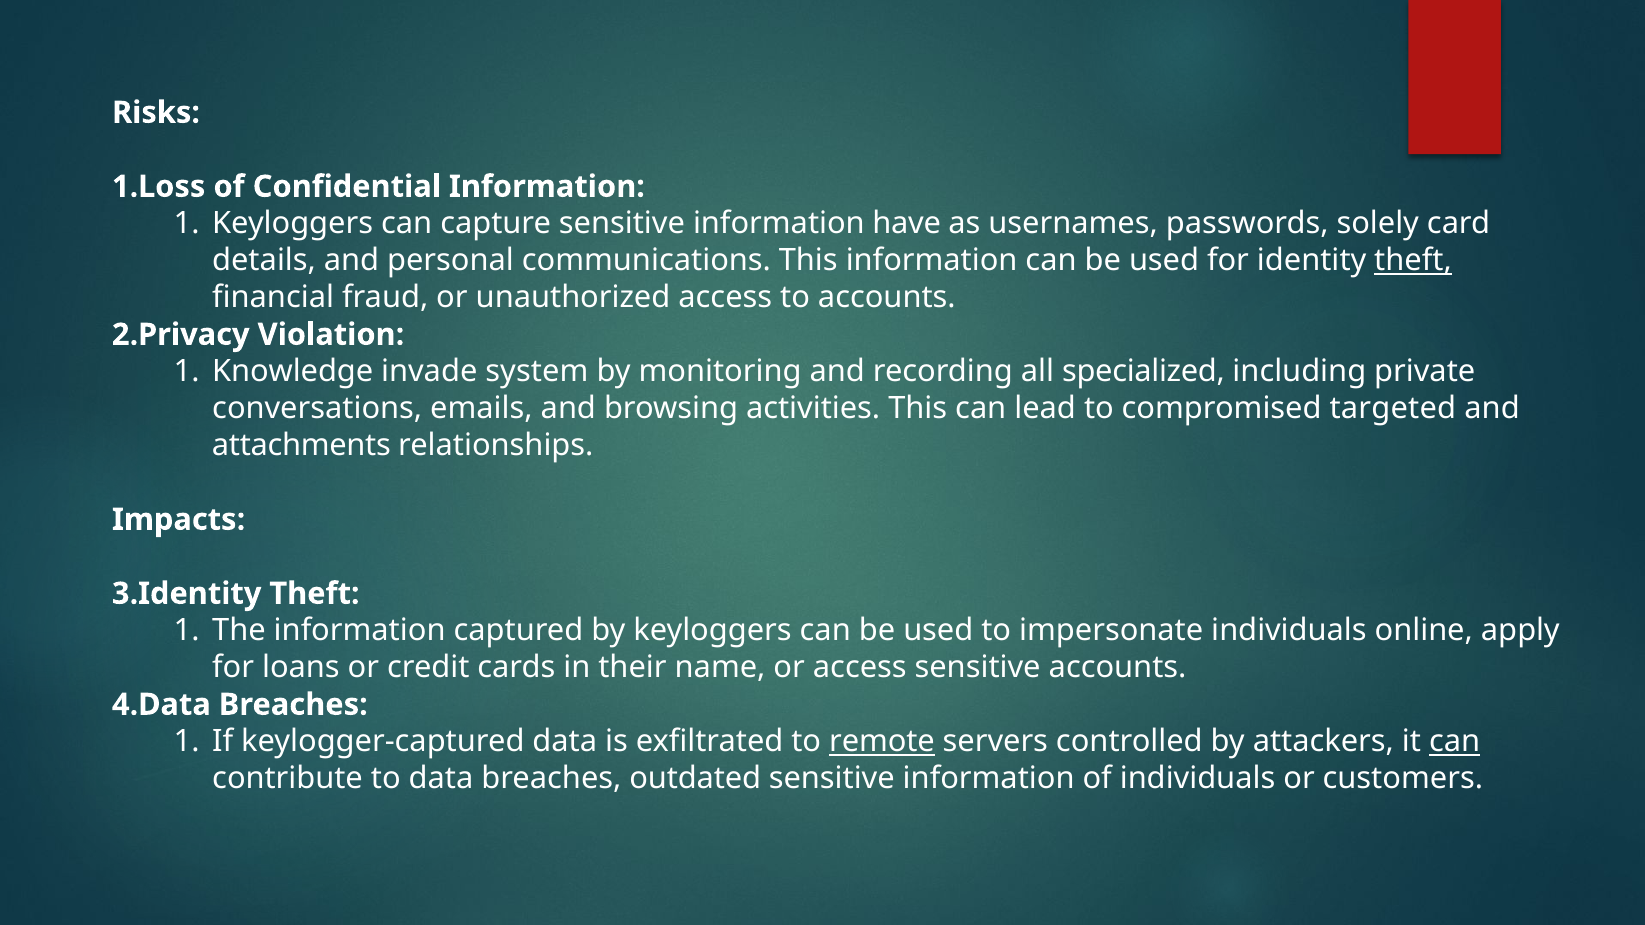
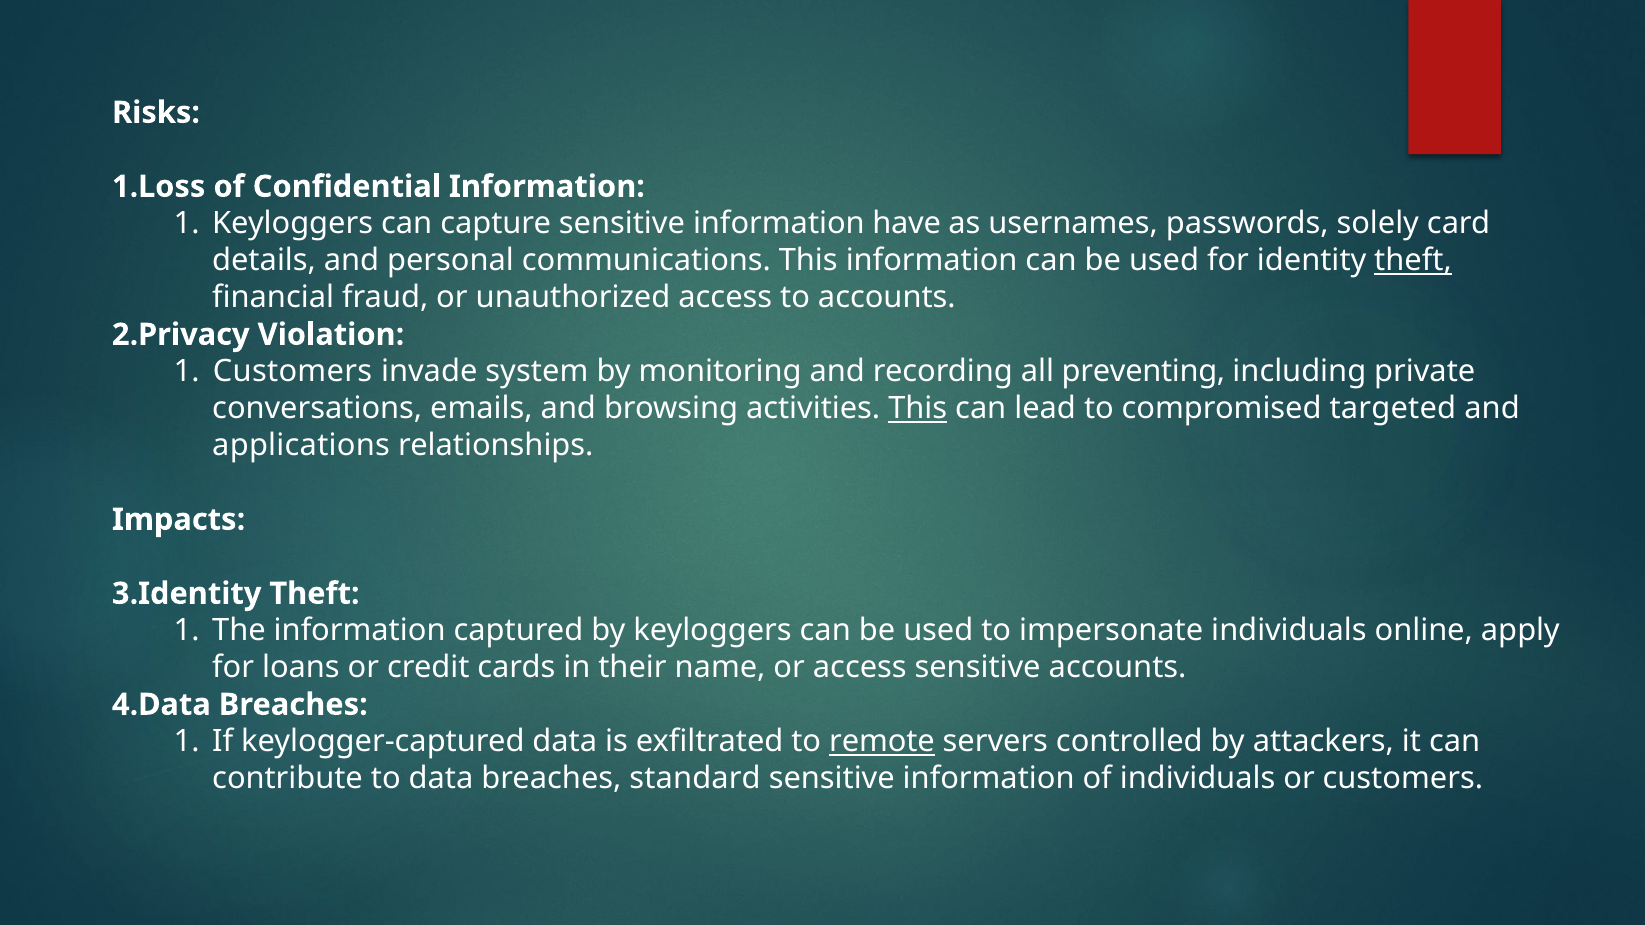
Knowledge at (293, 372): Knowledge -> Customers
specialized: specialized -> preventing
This at (918, 409) underline: none -> present
attachments: attachments -> applications
can at (1455, 742) underline: present -> none
outdated: outdated -> standard
